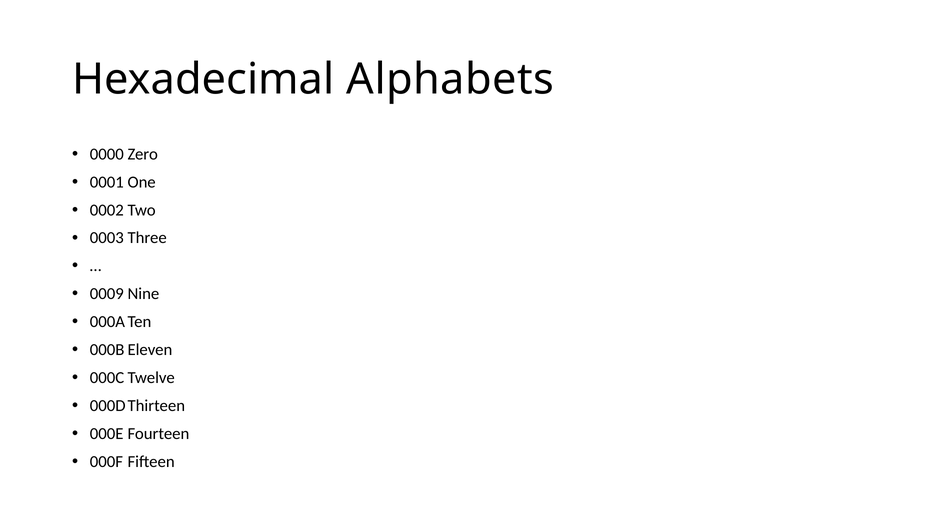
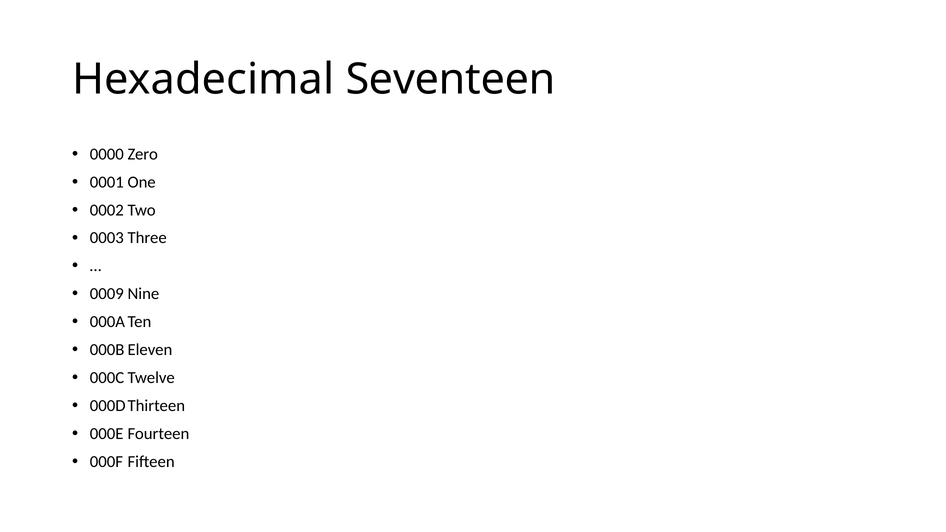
Alphabets: Alphabets -> Seventeen
